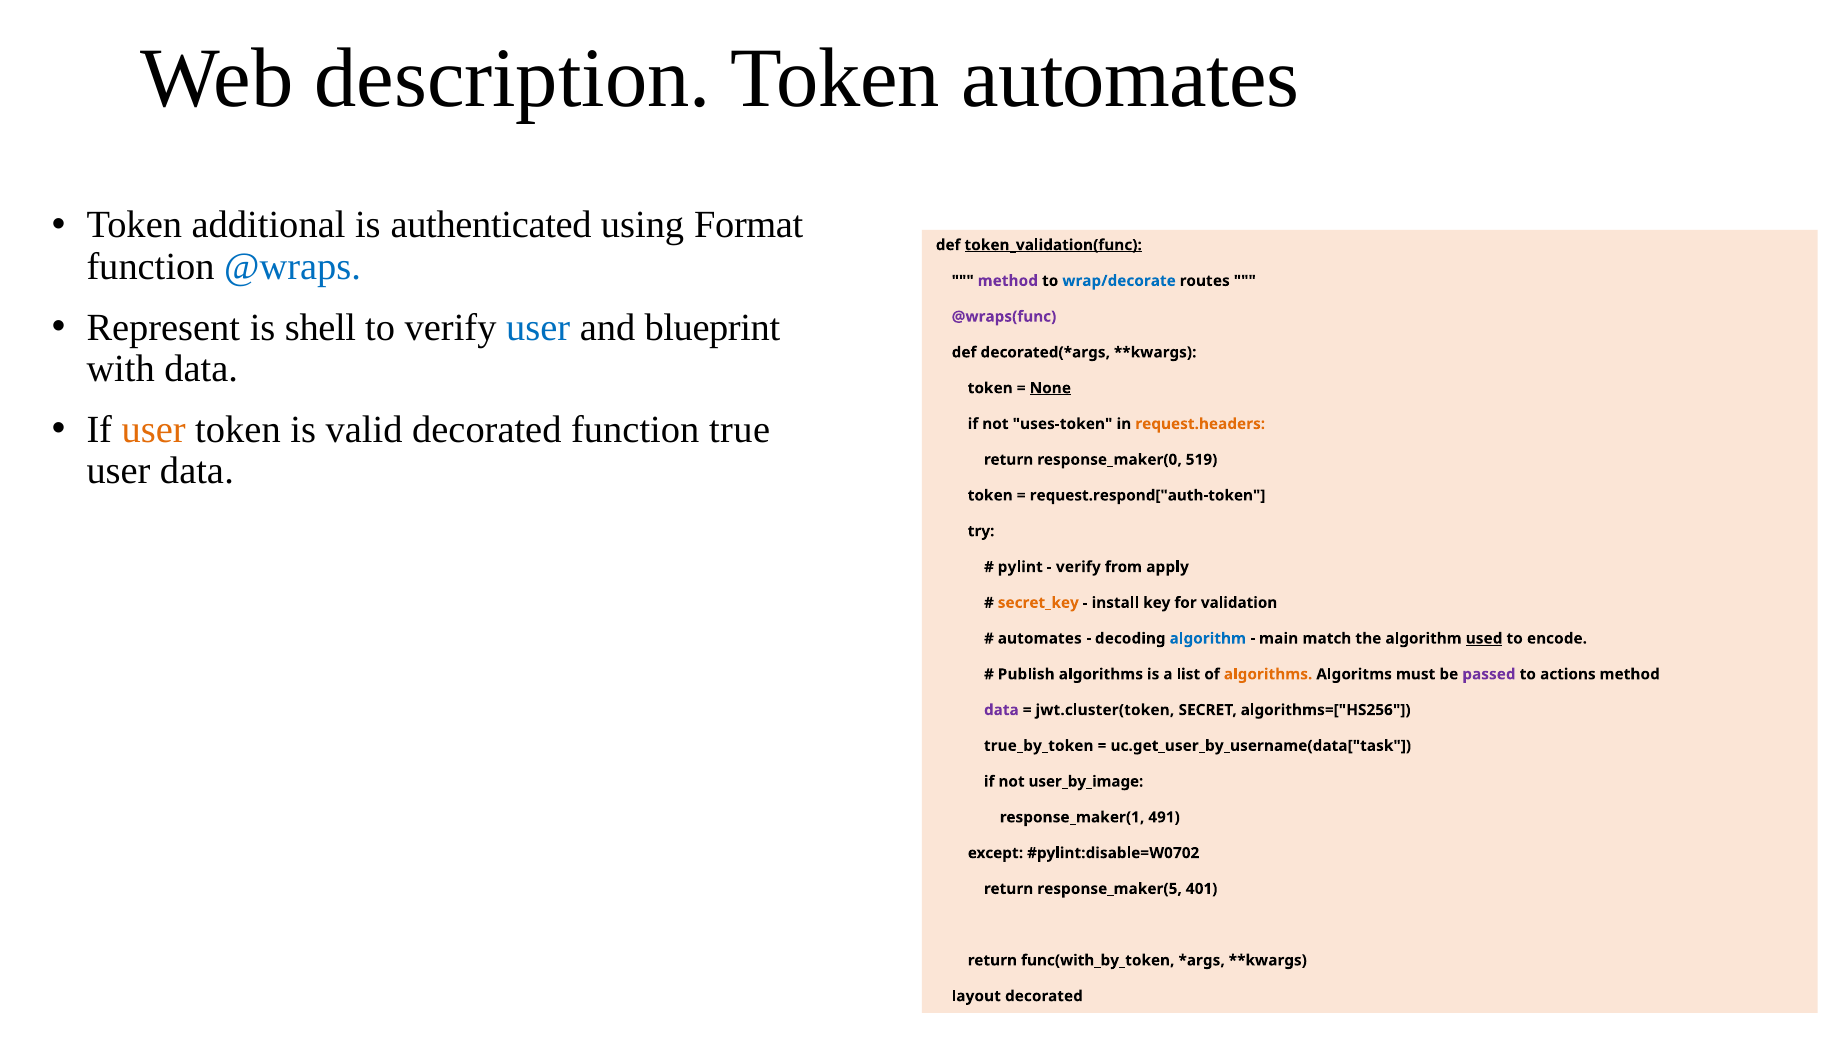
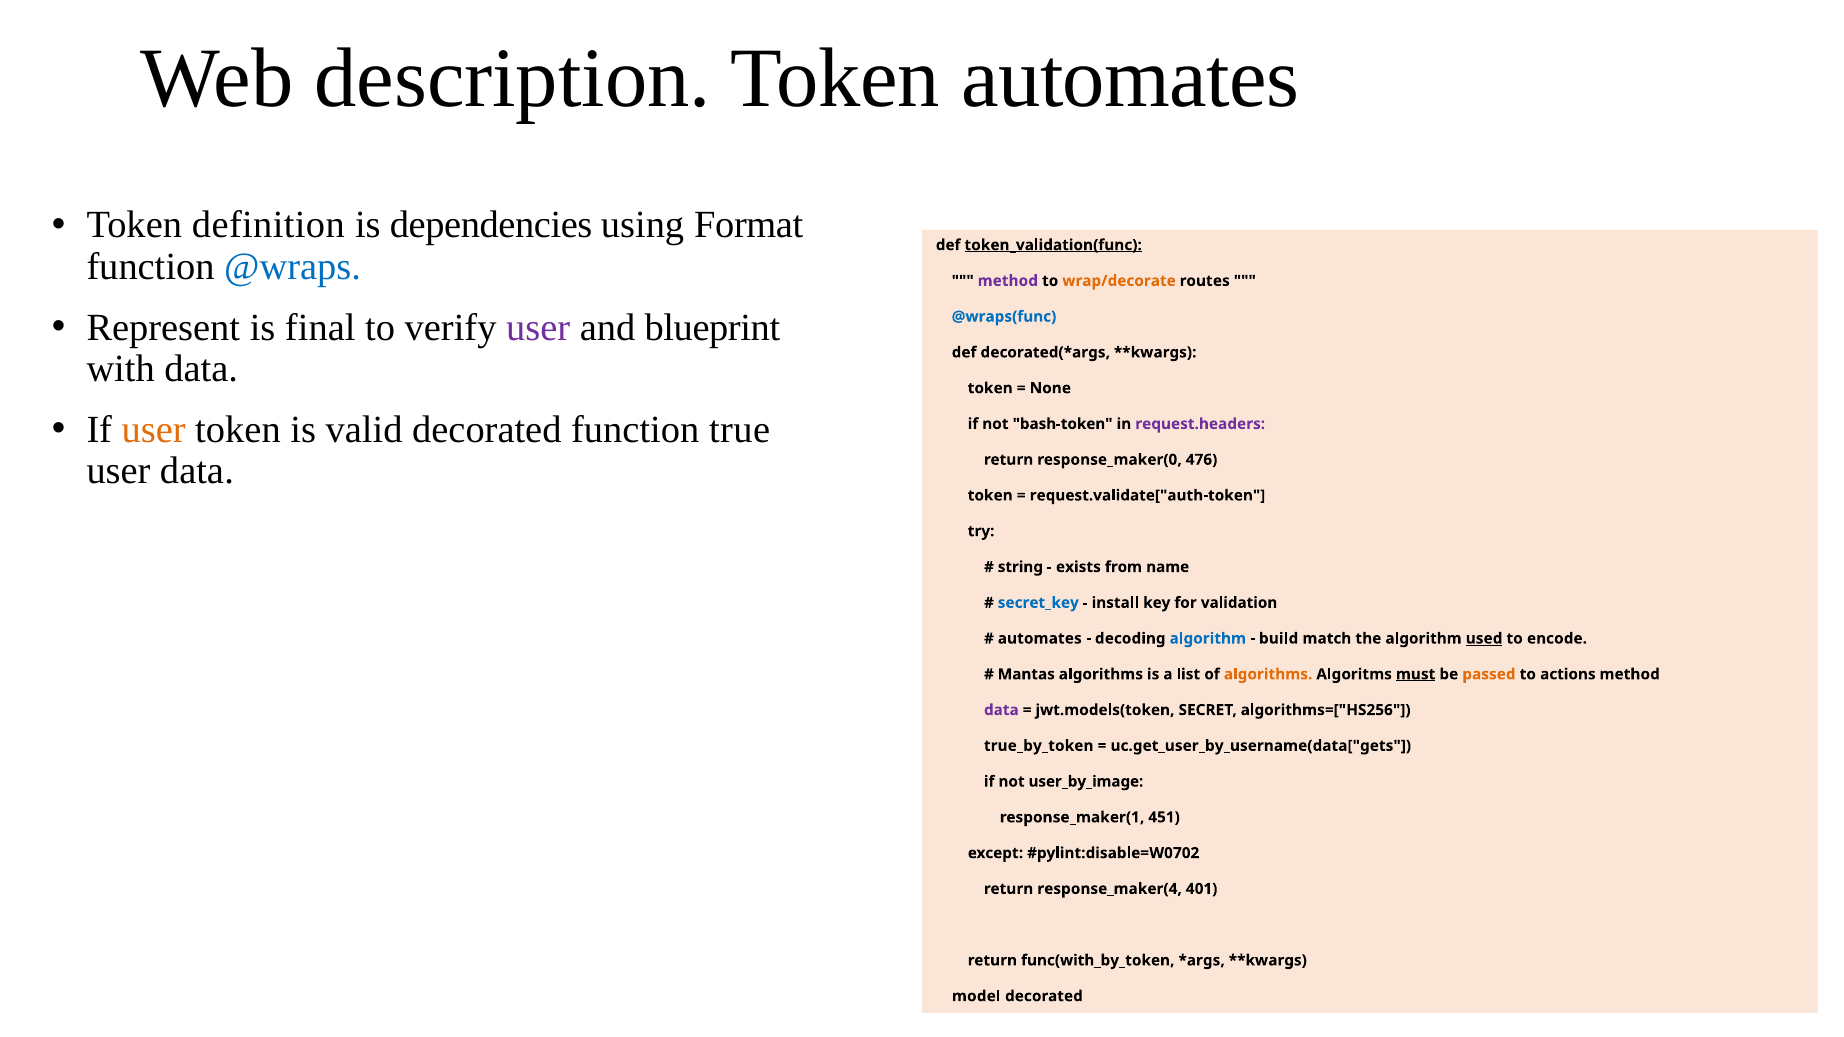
additional: additional -> definition
authenticated: authenticated -> dependencies
wrap/decorate colour: blue -> orange
shell: shell -> final
user at (538, 327) colour: blue -> purple
@wraps(func colour: purple -> blue
None underline: present -> none
uses-token: uses-token -> bash-token
request.headers colour: orange -> purple
519: 519 -> 476
request.respond["auth-token: request.respond["auth-token -> request.validate["auth-token
pylint: pylint -> string
verify at (1078, 567): verify -> exists
apply: apply -> name
secret_key colour: orange -> blue
main: main -> build
Publish: Publish -> Mantas
must underline: none -> present
passed colour: purple -> orange
jwt.cluster(token: jwt.cluster(token -> jwt.models(token
uc.get_user_by_username(data["task: uc.get_user_by_username(data["task -> uc.get_user_by_username(data["gets
491: 491 -> 451
response_maker(5: response_maker(5 -> response_maker(4
layout: layout -> model
